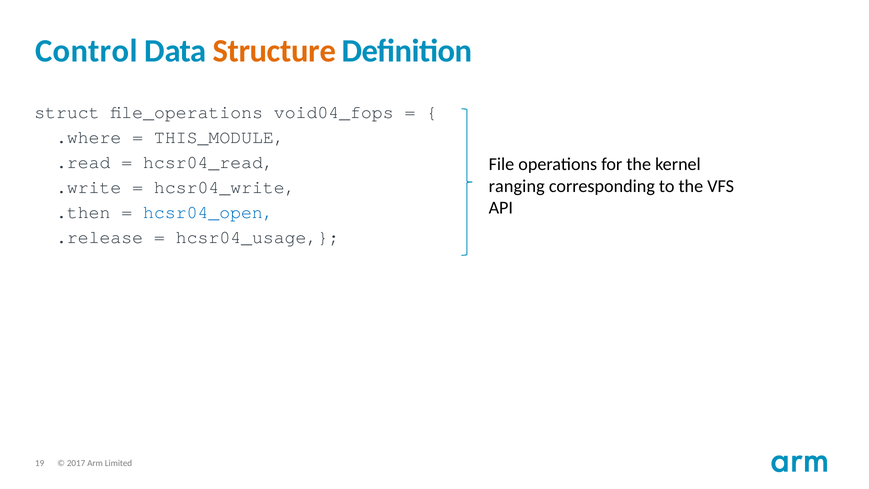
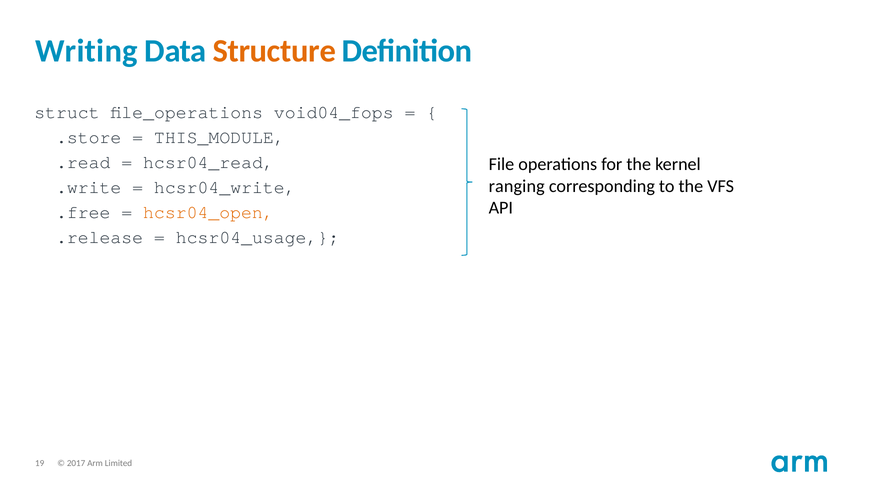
Control: Control -> Writing
.where: .where -> .store
.then: .then -> .free
hcsr04_open colour: blue -> orange
